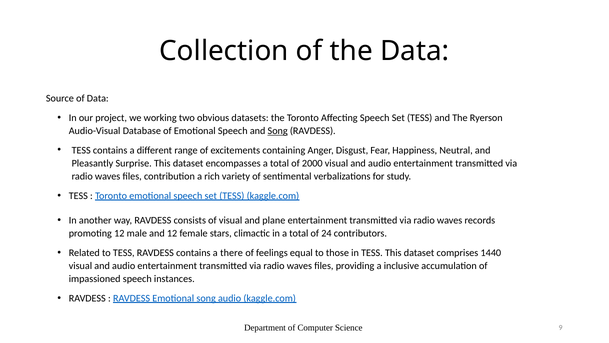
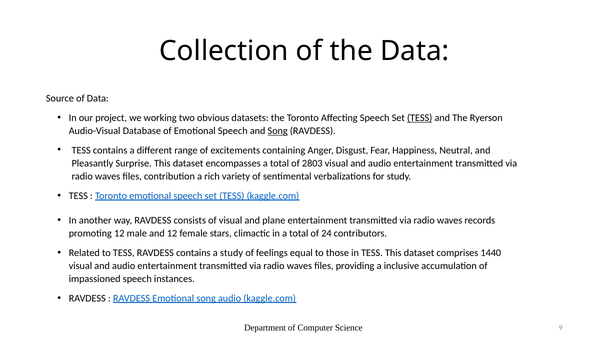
TESS at (420, 118) underline: none -> present
2000: 2000 -> 2803
a there: there -> study
